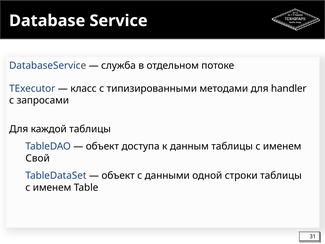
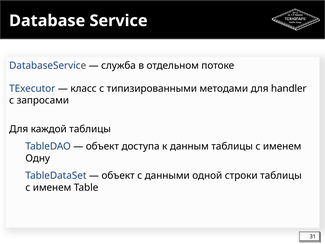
Свой: Свой -> Одну
